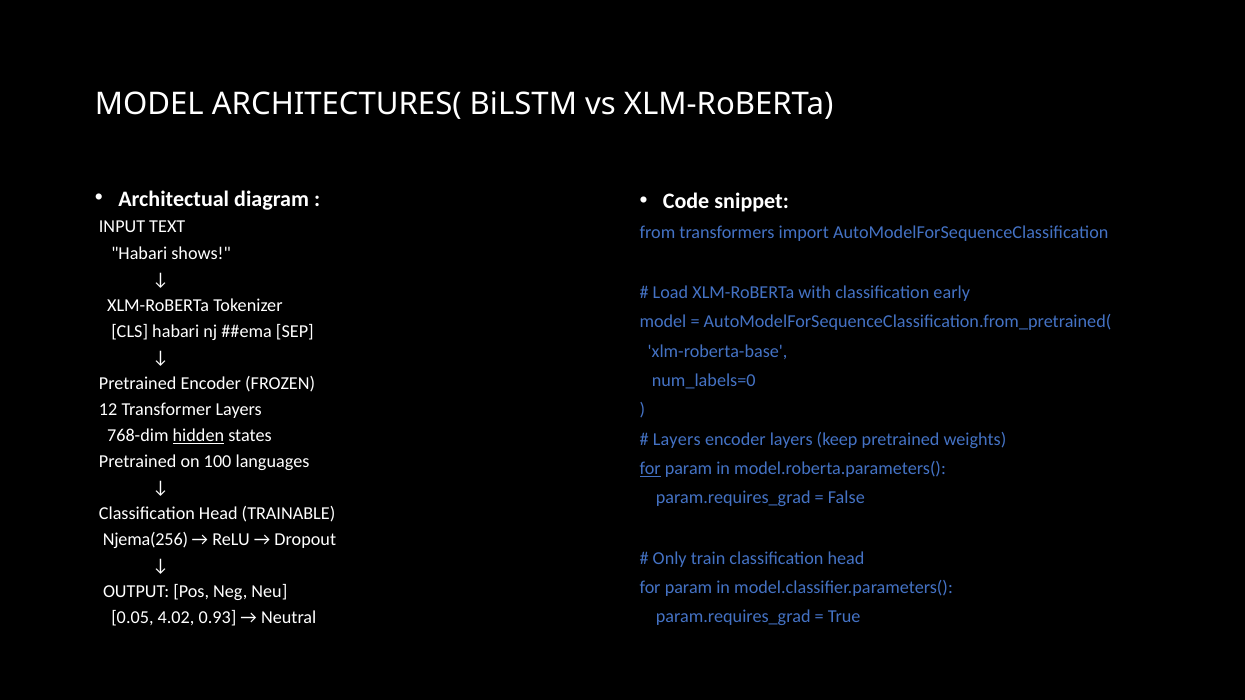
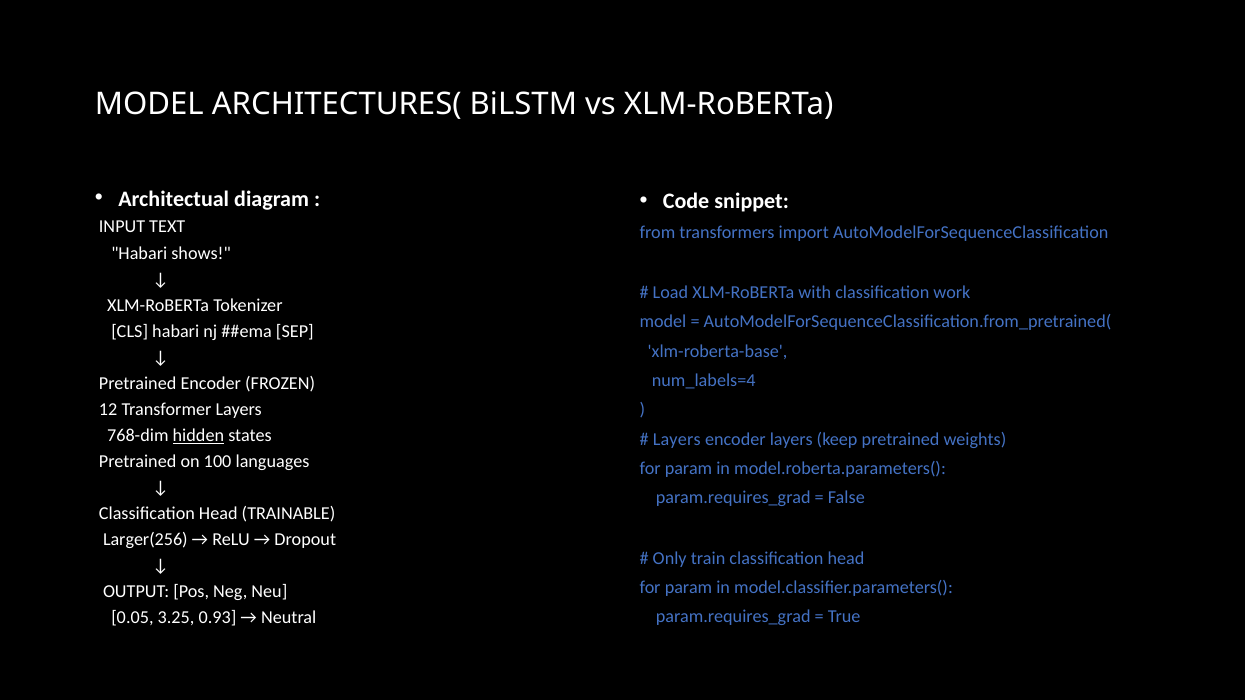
early: early -> work
num_labels=0: num_labels=0 -> num_labels=4
for at (650, 469) underline: present -> none
Njema(256: Njema(256 -> Larger(256
4.02: 4.02 -> 3.25
